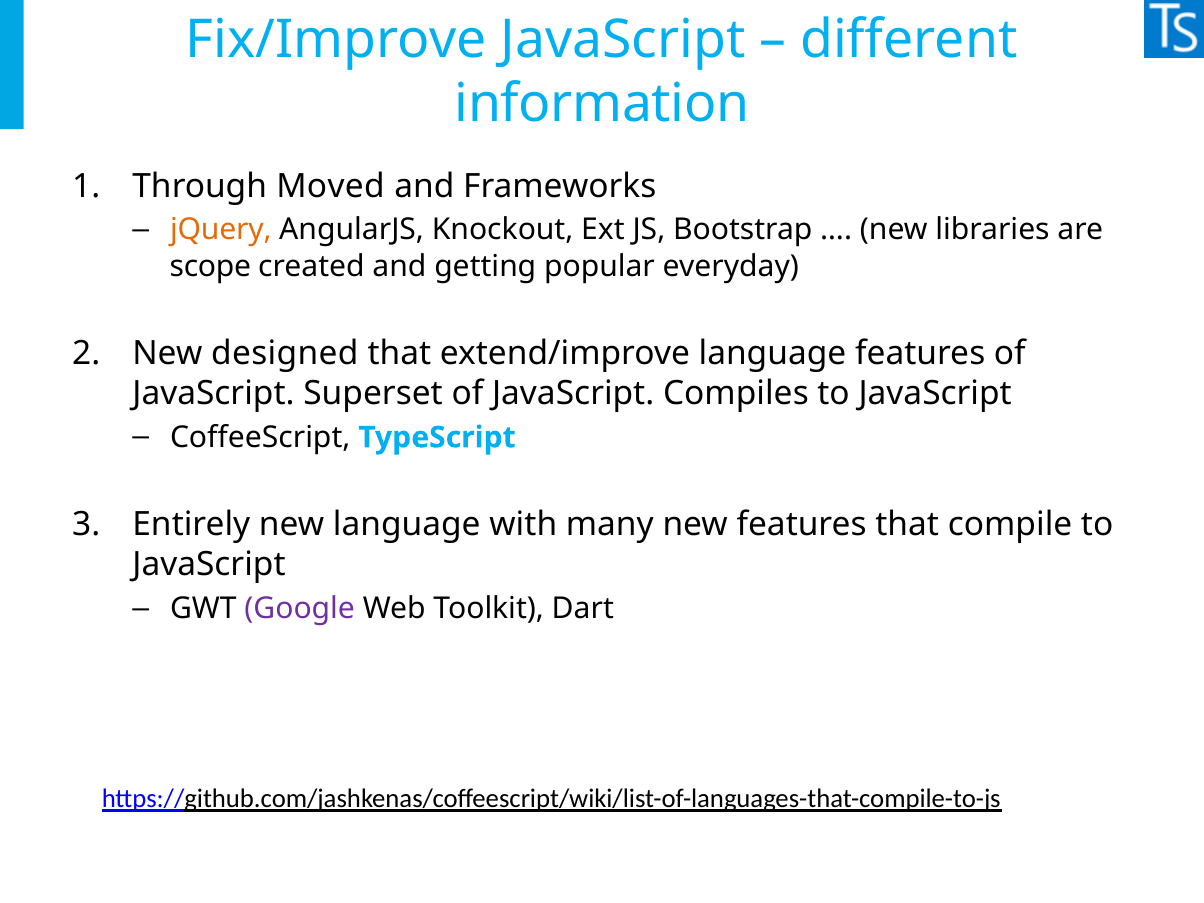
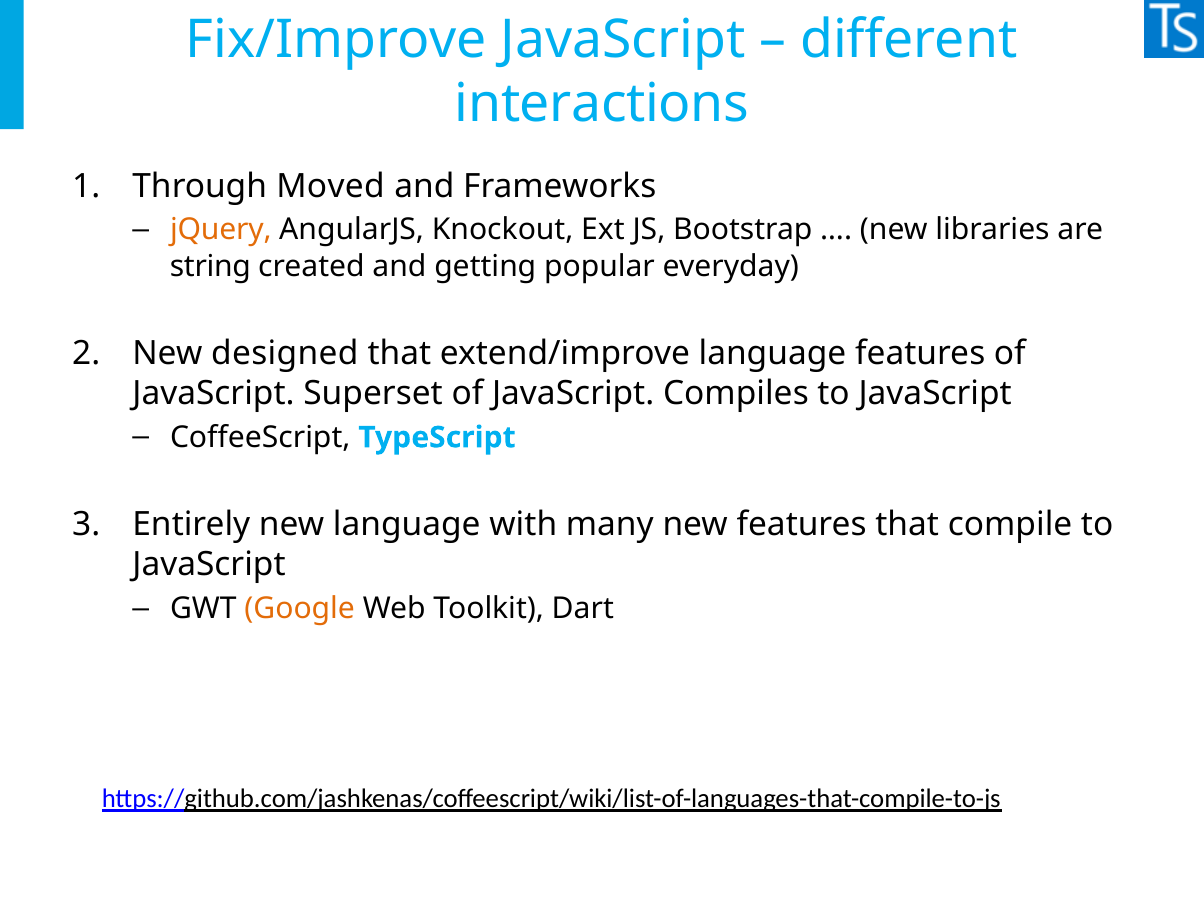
information: information -> interactions
scope: scope -> string
Google colour: purple -> orange
